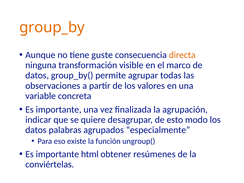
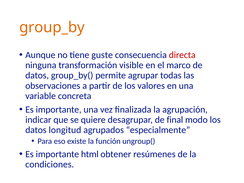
directa colour: orange -> red
esto: esto -> final
palabras: palabras -> longitud
conviértelas: conviértelas -> condiciones
